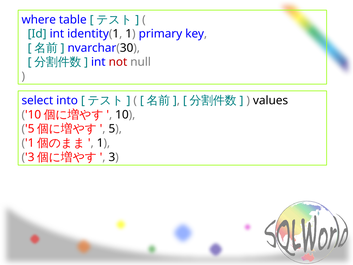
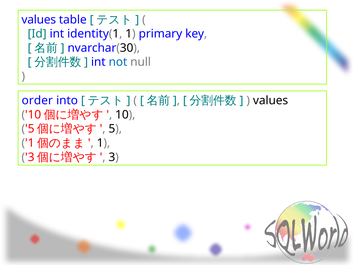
where at (39, 20): where -> values
not colour: red -> blue
select: select -> order
